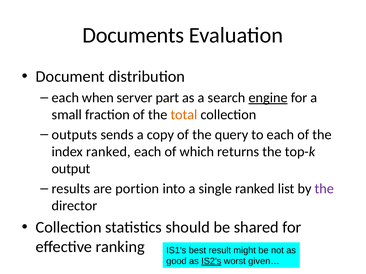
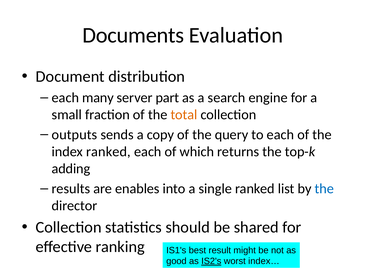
when: when -> many
engine underline: present -> none
output: output -> adding
portion: portion -> enables
the at (324, 189) colour: purple -> blue
given…: given… -> index…
